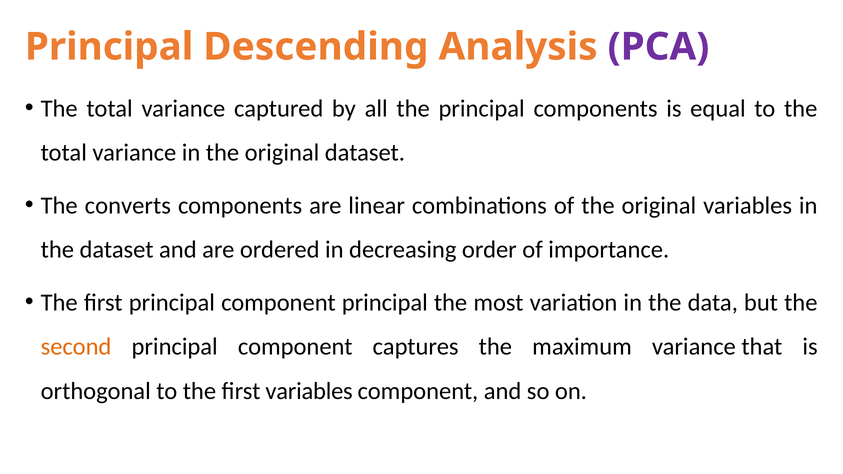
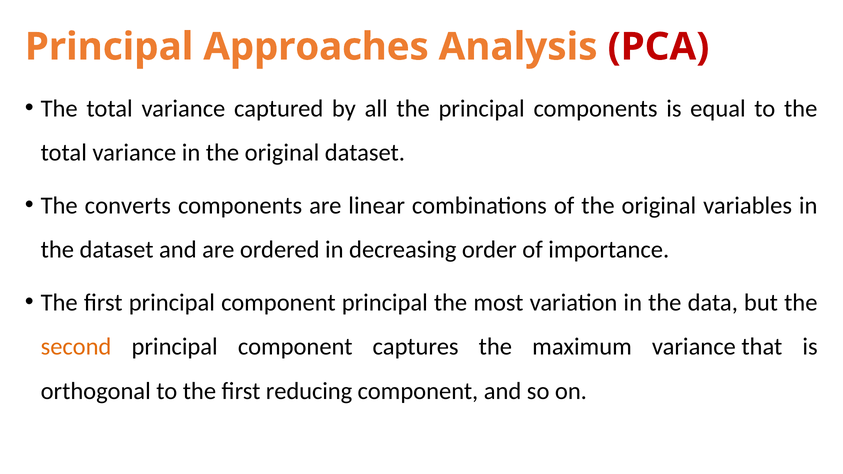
Descending: Descending -> Approaches
PCA colour: purple -> red
first variables: variables -> reducing
